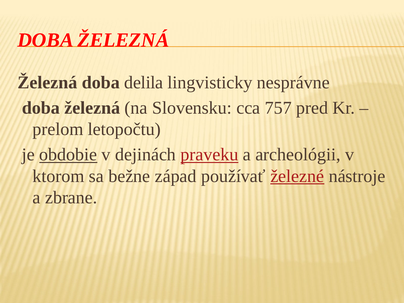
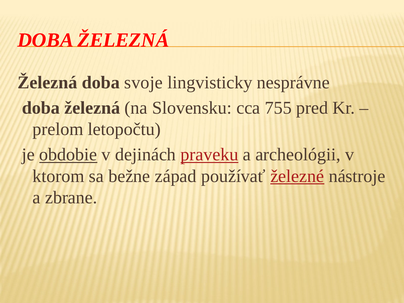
delila: delila -> svoje
757: 757 -> 755
